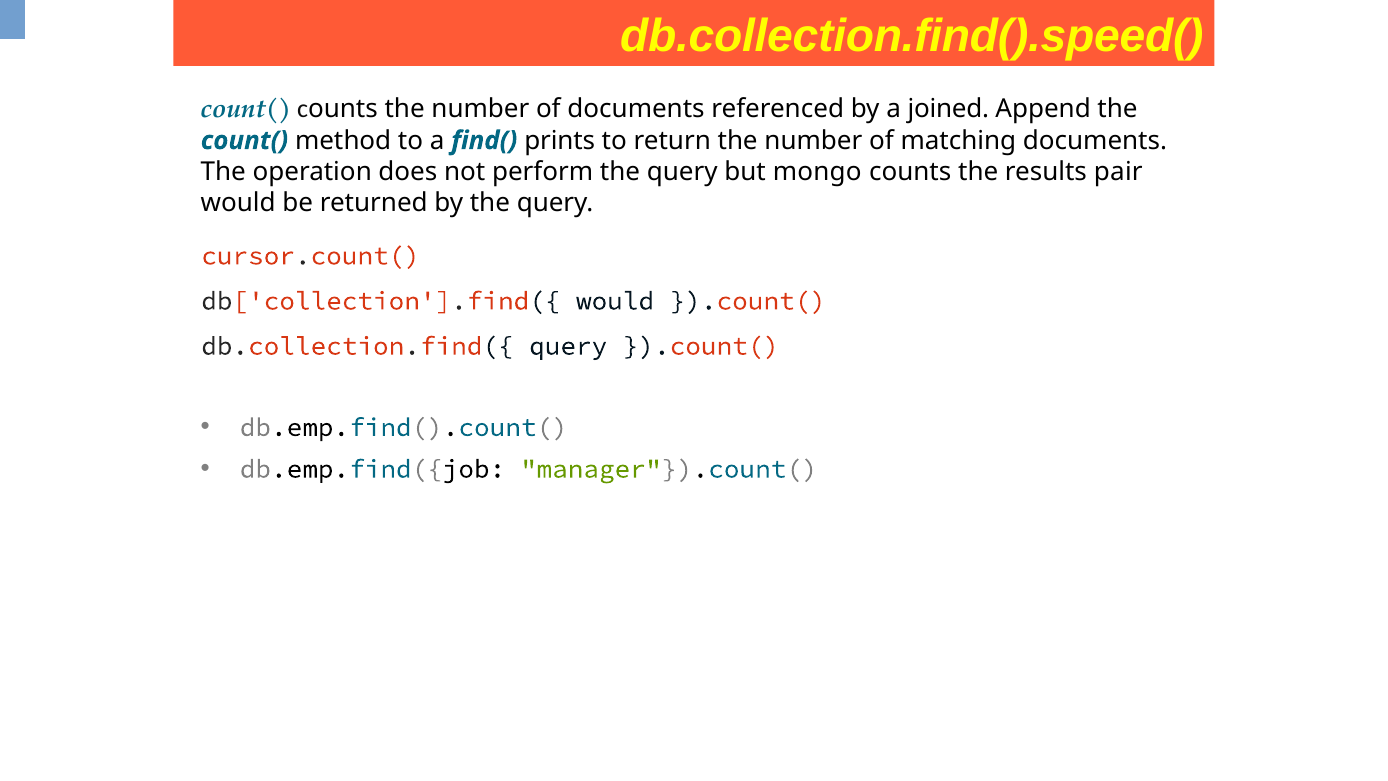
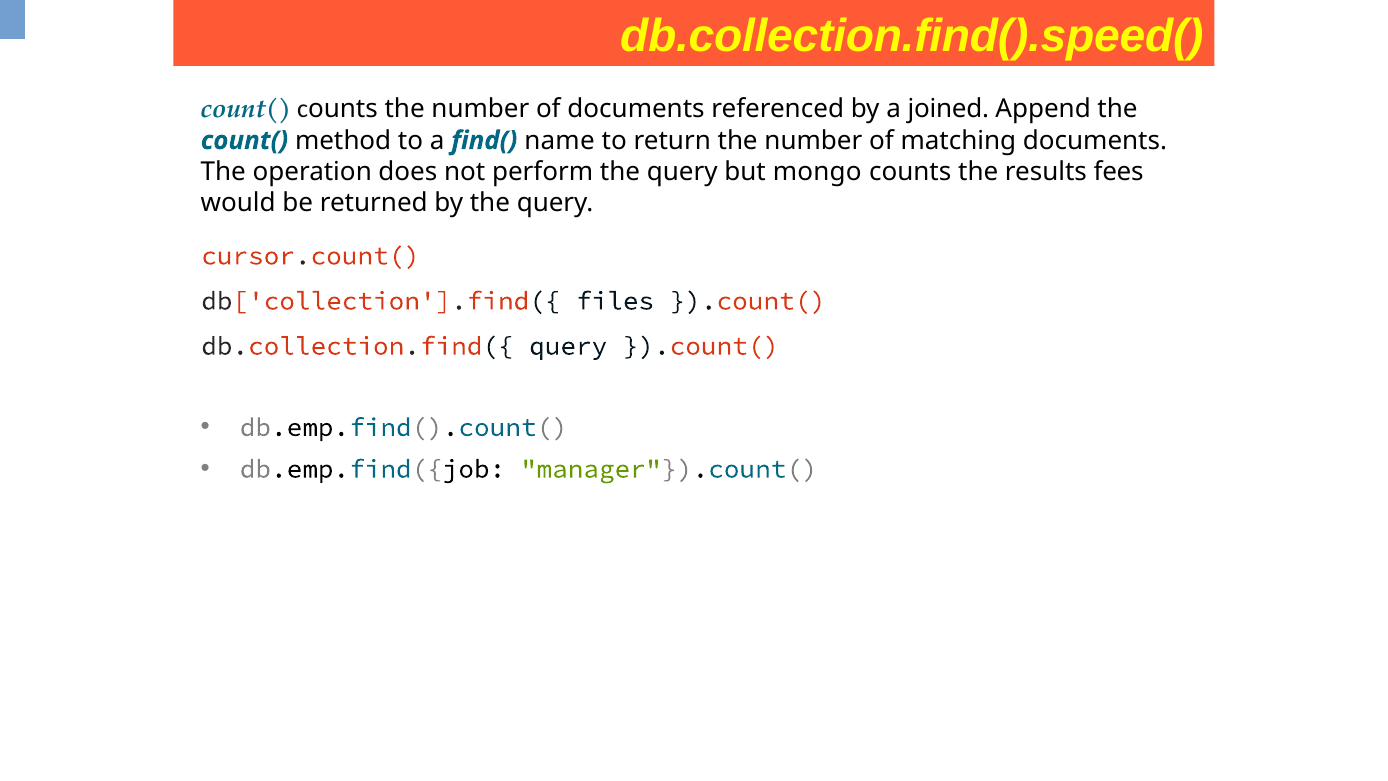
prints: prints -> name
pair: pair -> fees
db['collection'].find({ would: would -> files
